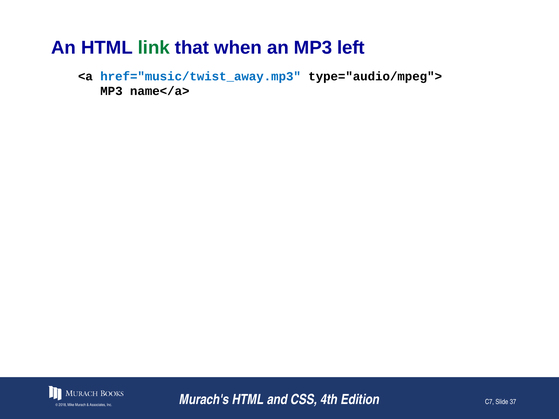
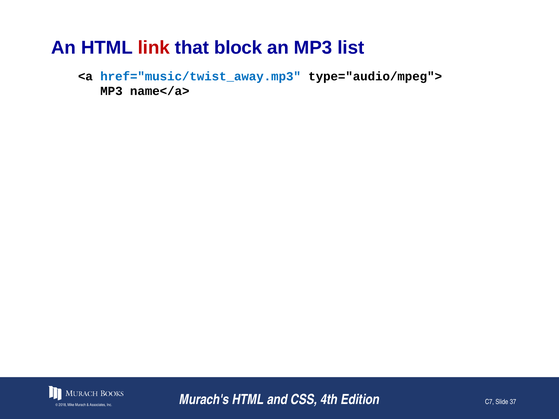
link colour: green -> red
when: when -> block
left: left -> list
